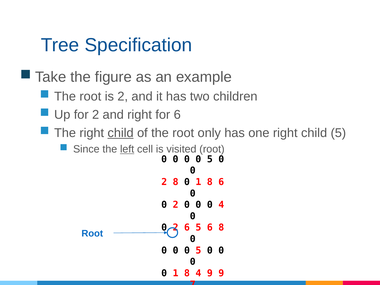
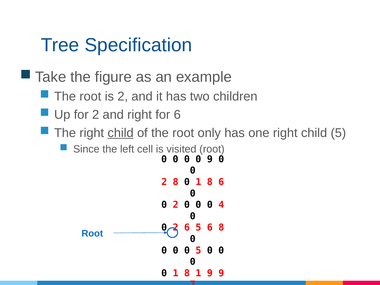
left underline: present -> none
5 at (210, 159): 5 -> 9
8 4: 4 -> 1
